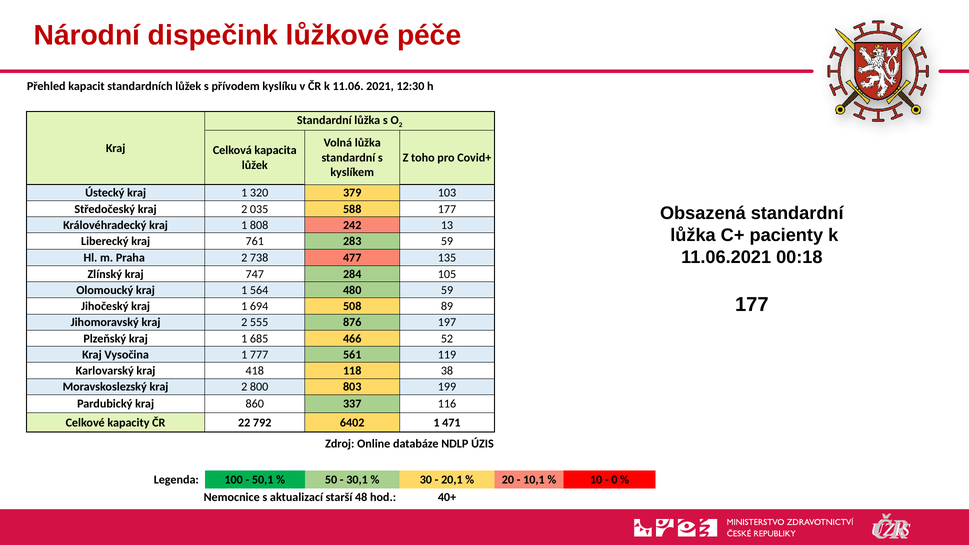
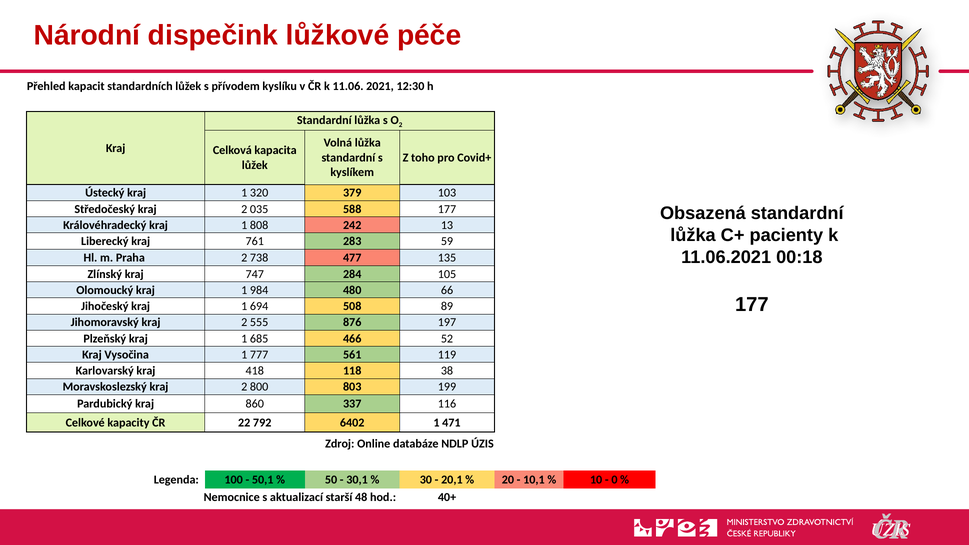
564: 564 -> 984
480 59: 59 -> 66
